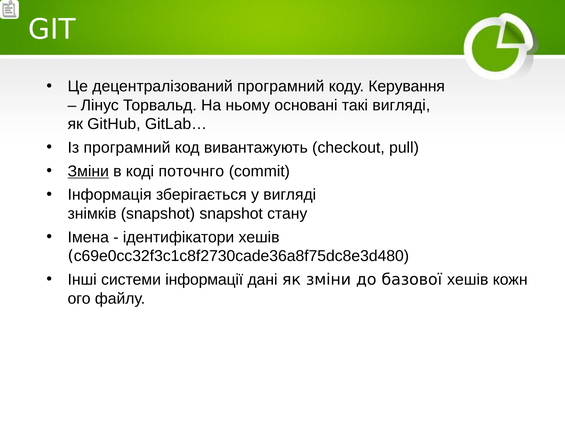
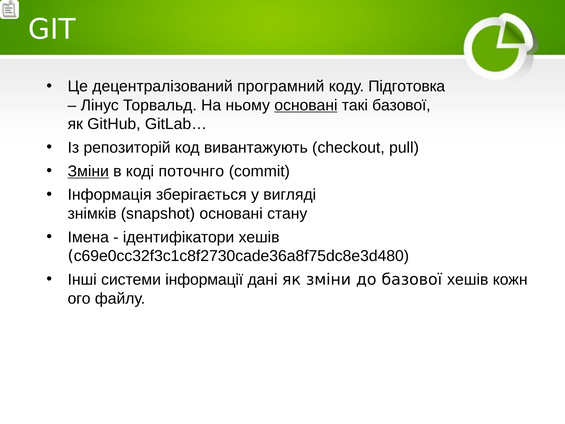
Керування: Керування -> Підготовка
основані at (306, 105) underline: none -> present
такі вигляді: вигляді -> базової
Із програмний: програмний -> репозиторій
snapshot snapshot: snapshot -> основані
